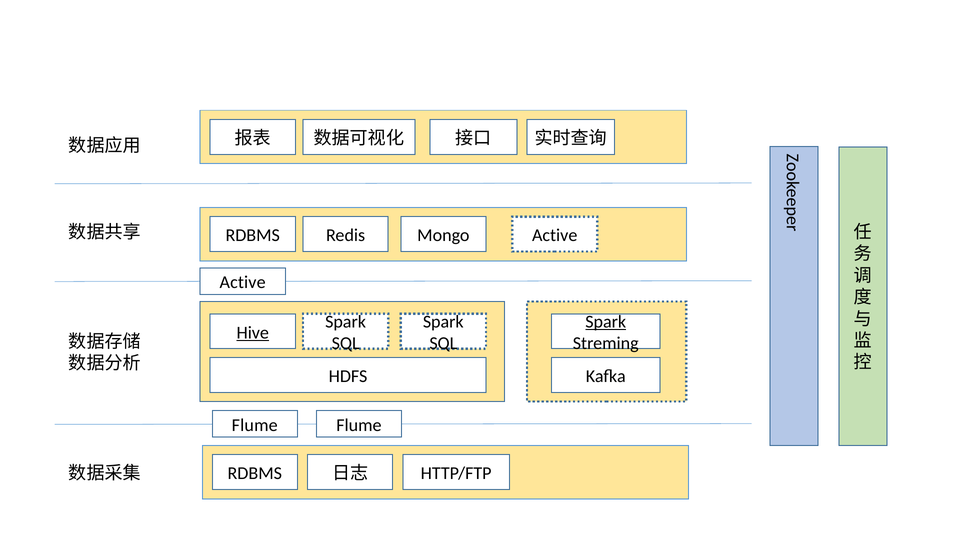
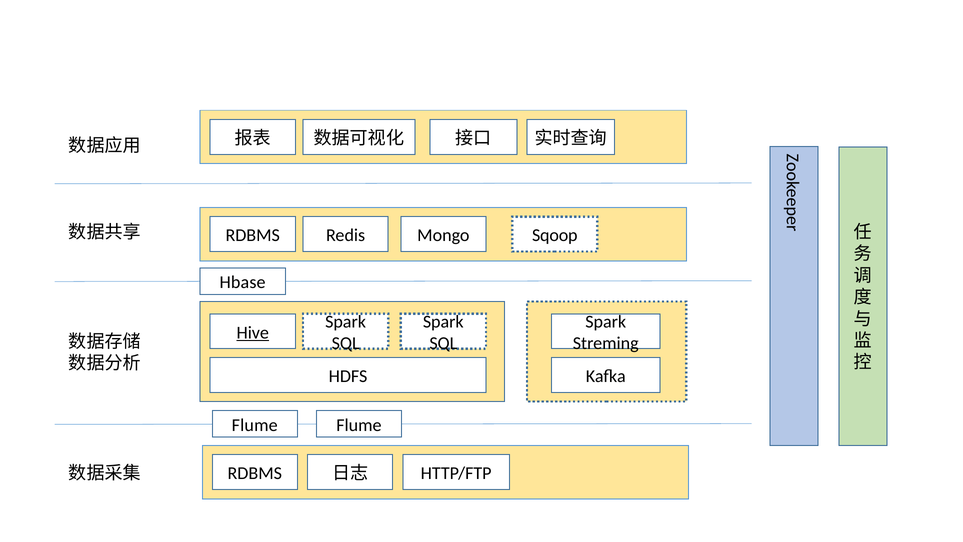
Mongo Active: Active -> Sqoop
Active at (243, 282): Active -> Hbase
Spark at (606, 322) underline: present -> none
